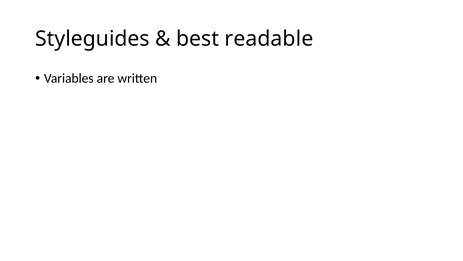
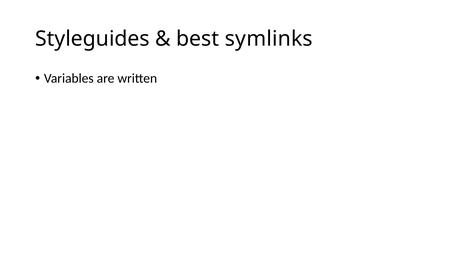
readable: readable -> symlinks
